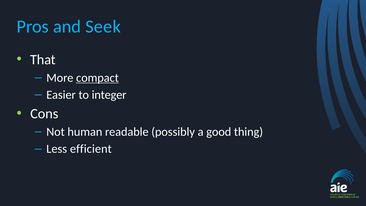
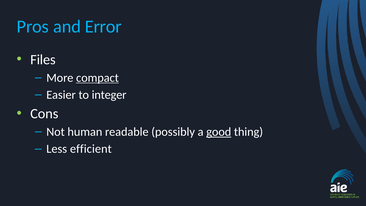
Seek: Seek -> Error
That: That -> Files
good underline: none -> present
